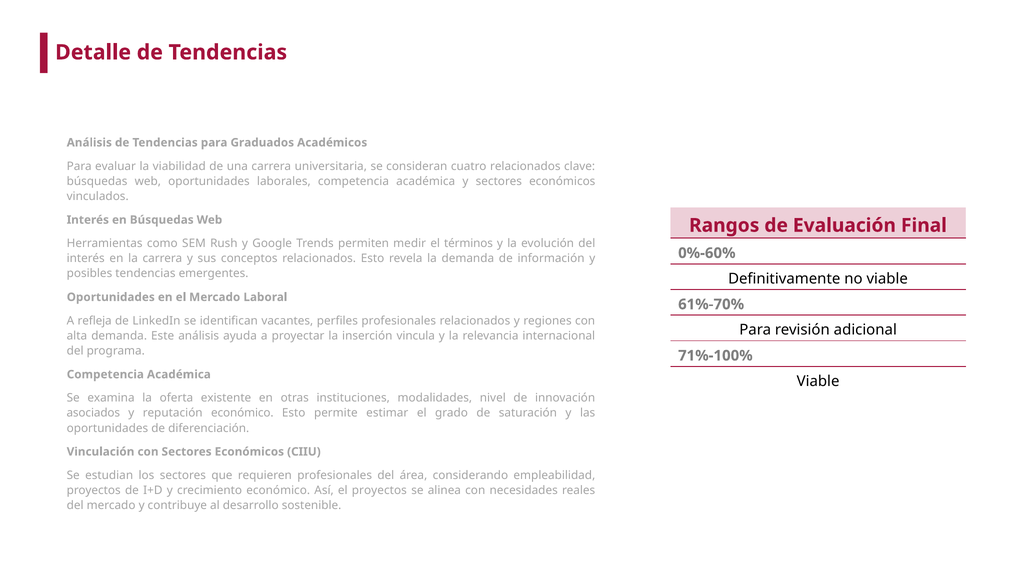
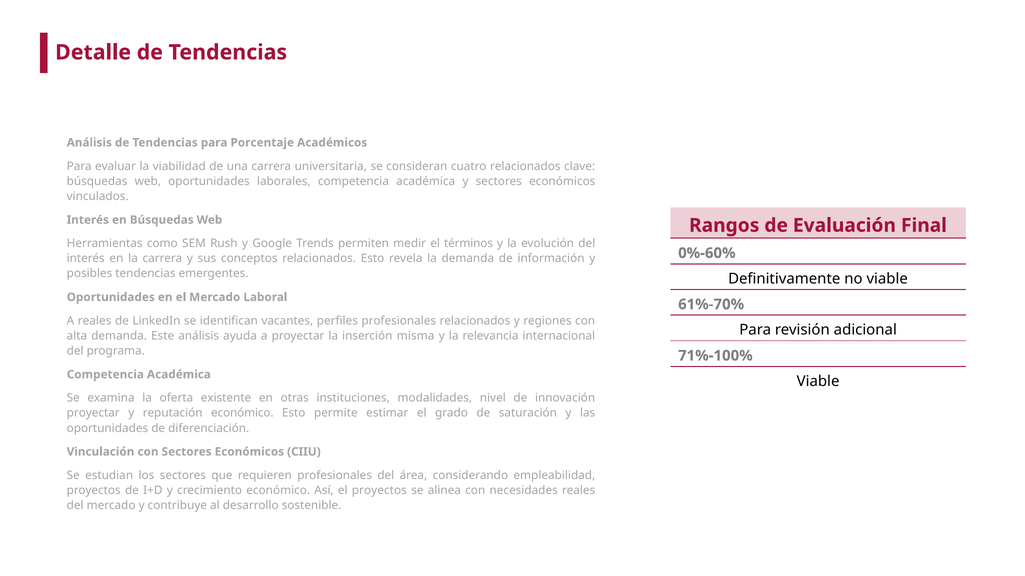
Graduados: Graduados -> Porcentaje
A refleja: refleja -> reales
vincula: vincula -> misma
asociados at (93, 413): asociados -> proyectar
